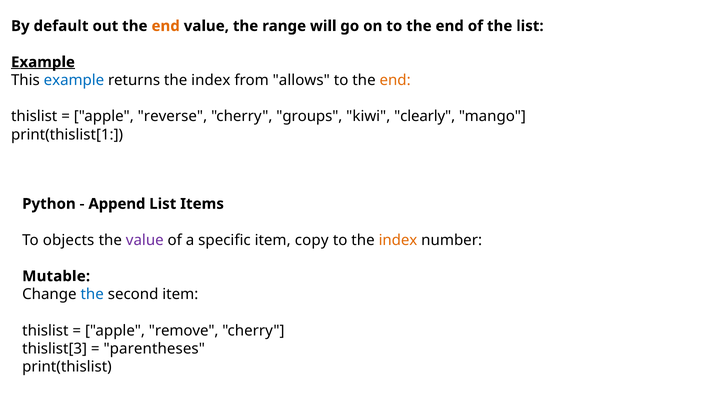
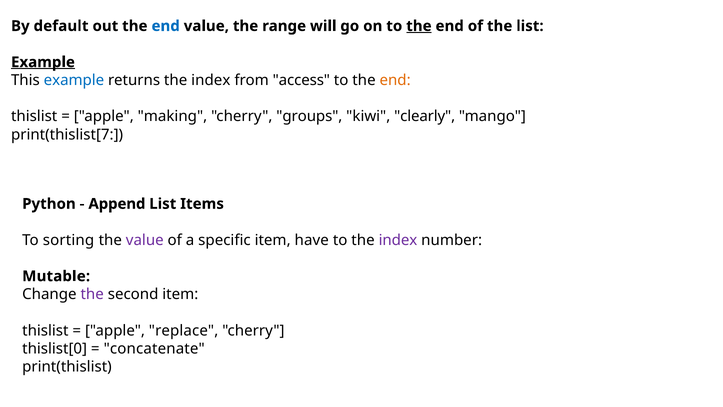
end at (166, 26) colour: orange -> blue
the at (419, 26) underline: none -> present
allows: allows -> access
reverse: reverse -> making
print(thislist[1: print(thislist[1 -> print(thislist[7
objects: objects -> sorting
copy: copy -> have
index at (398, 240) colour: orange -> purple
the at (92, 294) colour: blue -> purple
remove: remove -> replace
thislist[3: thislist[3 -> thislist[0
parentheses: parentheses -> concatenate
